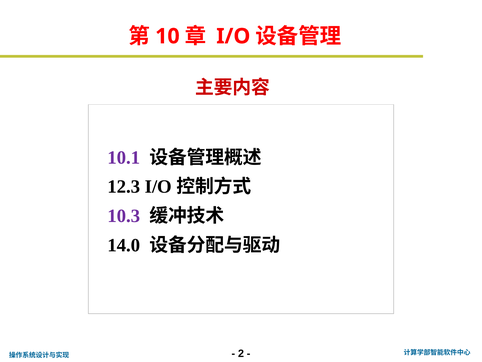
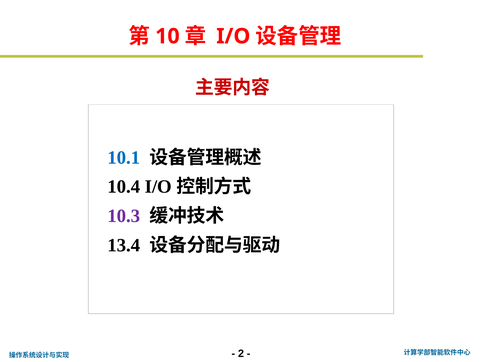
10.1 colour: purple -> blue
12.3: 12.3 -> 10.4
14.0: 14.0 -> 13.4
